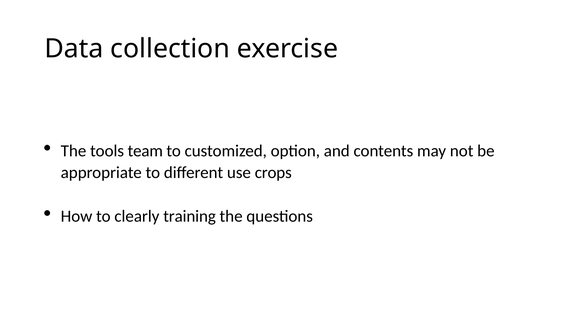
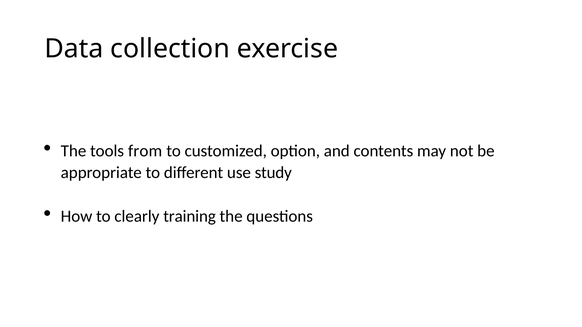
team: team -> from
crops: crops -> study
